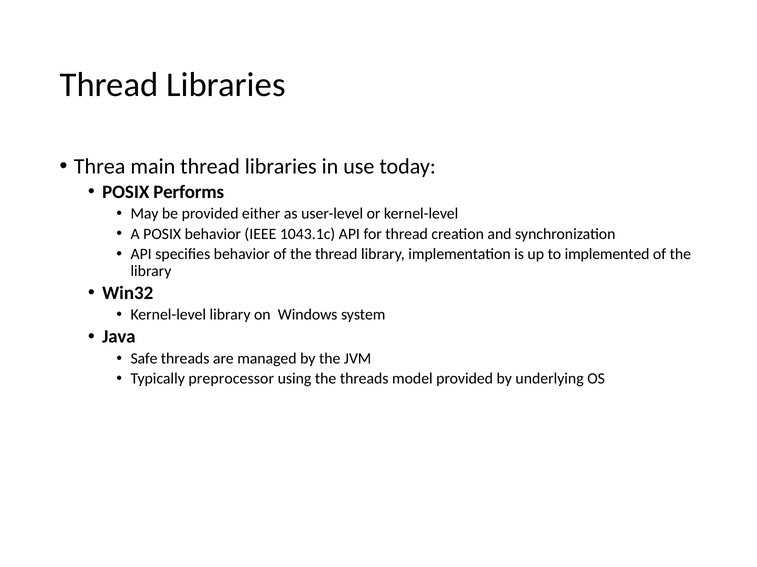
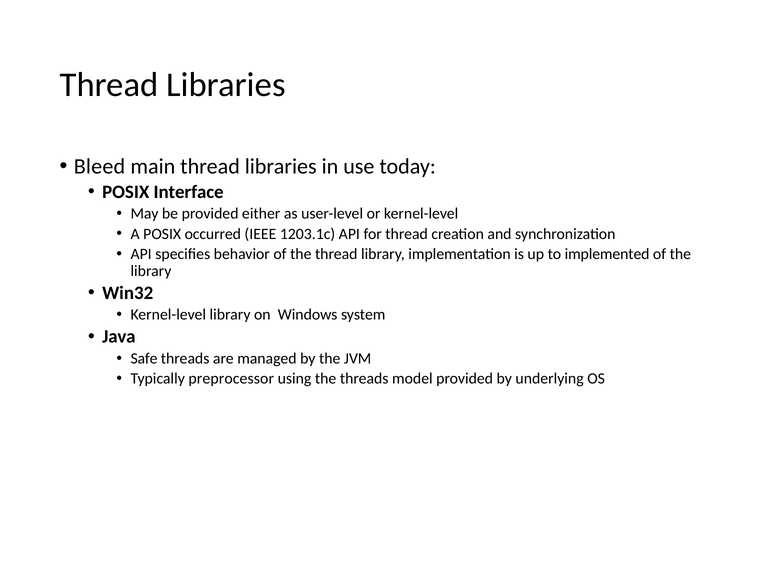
Threa: Threa -> Bleed
Performs: Performs -> Interface
POSIX behavior: behavior -> occurred
1043.1c: 1043.1c -> 1203.1c
